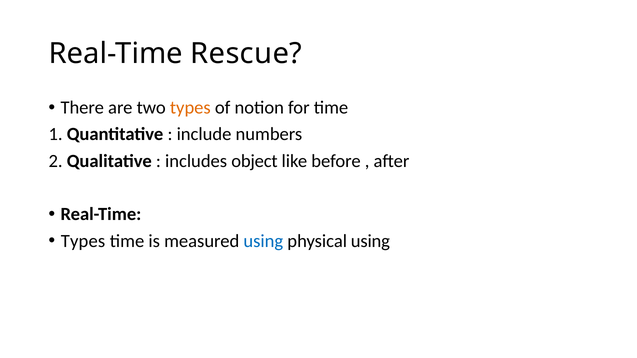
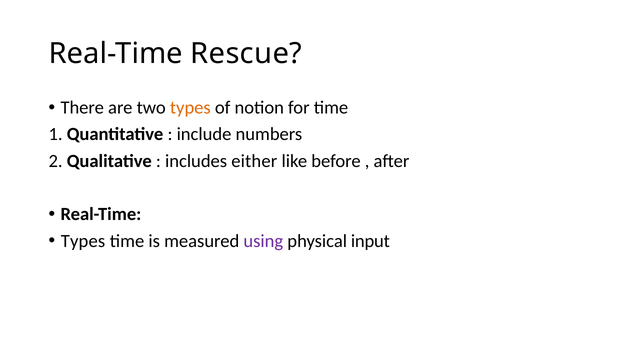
object: object -> either
using at (263, 241) colour: blue -> purple
physical using: using -> input
